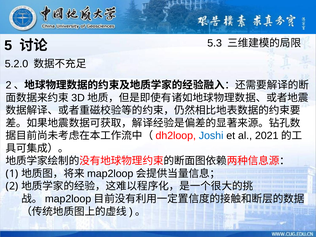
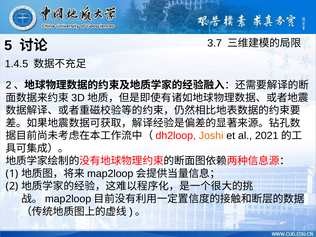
5.3: 5.3 -> 3.7
5.2.0: 5.2.0 -> 1.4.5
Joshi colour: blue -> orange
